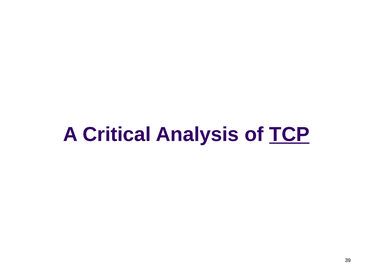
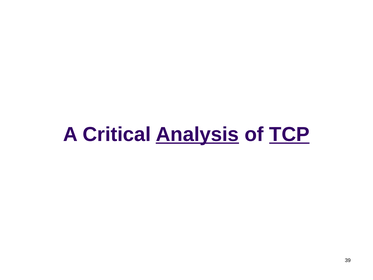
Analysis underline: none -> present
